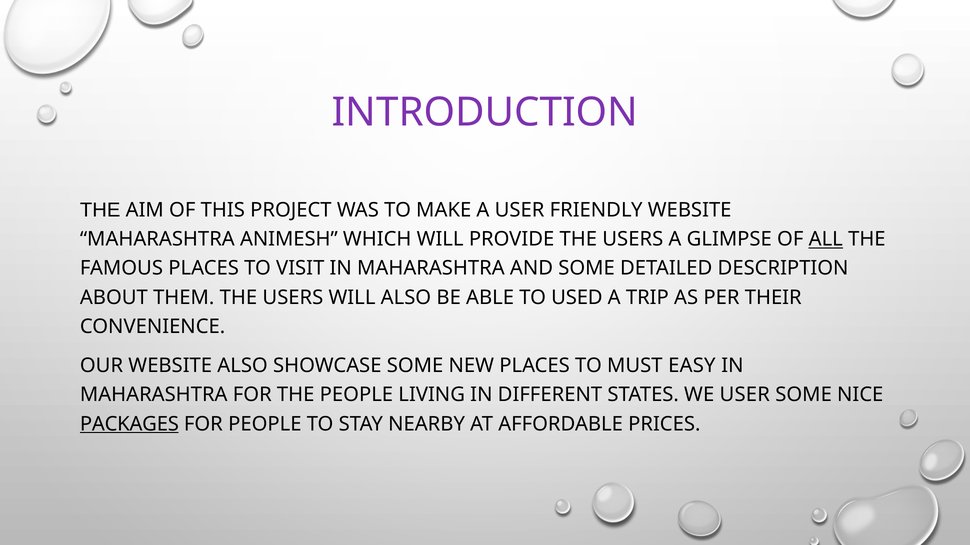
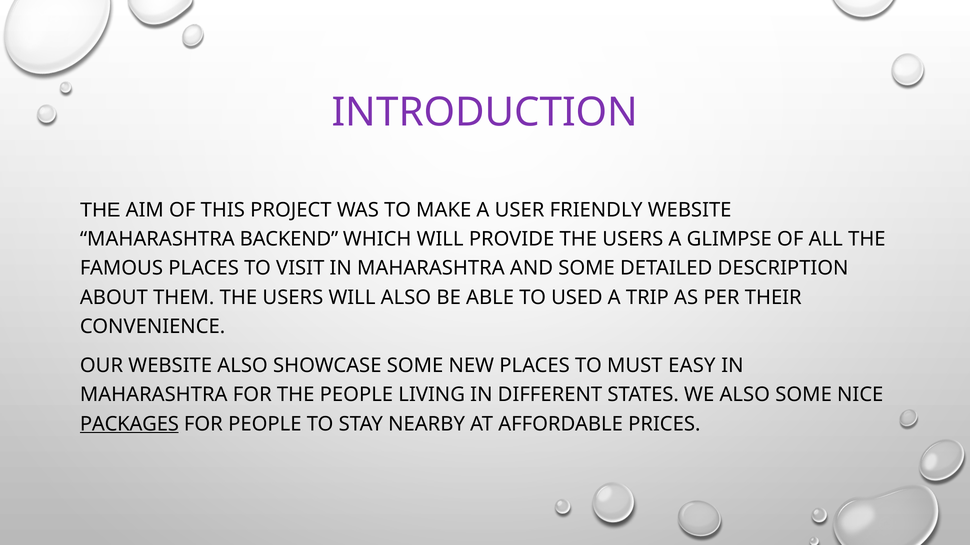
ANIMESH: ANIMESH -> BACKEND
ALL underline: present -> none
WE USER: USER -> ALSO
